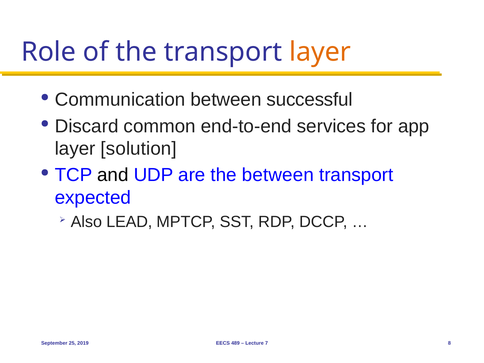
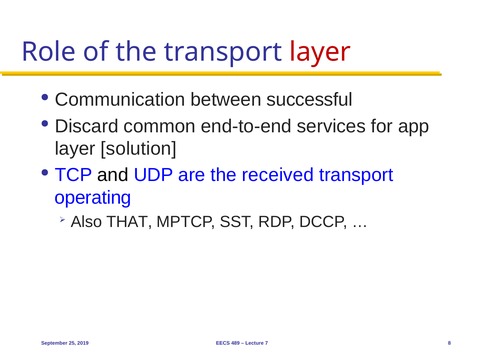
layer at (320, 52) colour: orange -> red
the between: between -> received
expected: expected -> operating
LEAD: LEAD -> THAT
